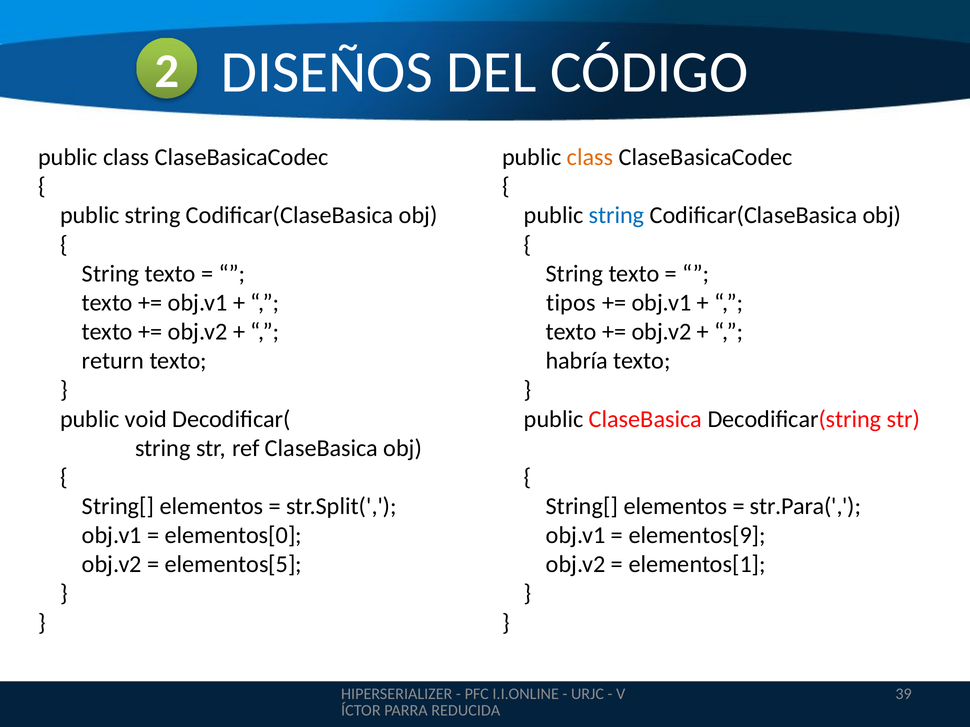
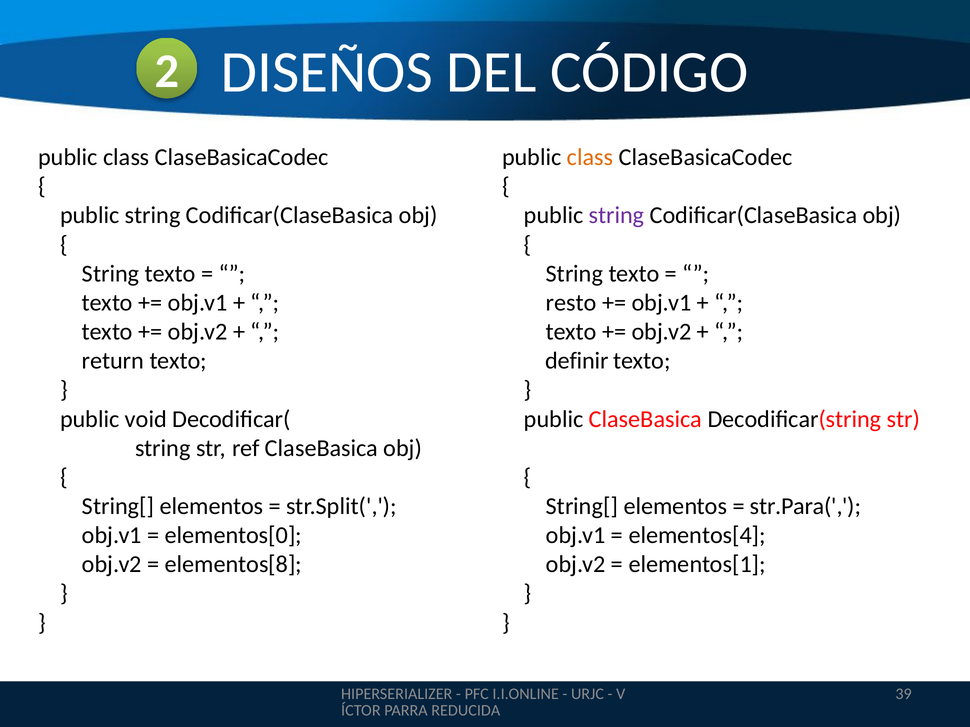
string at (617, 216) colour: blue -> purple
tipos: tipos -> resto
habría: habría -> definir
elementos[9: elementos[9 -> elementos[4
elementos[5: elementos[5 -> elementos[8
